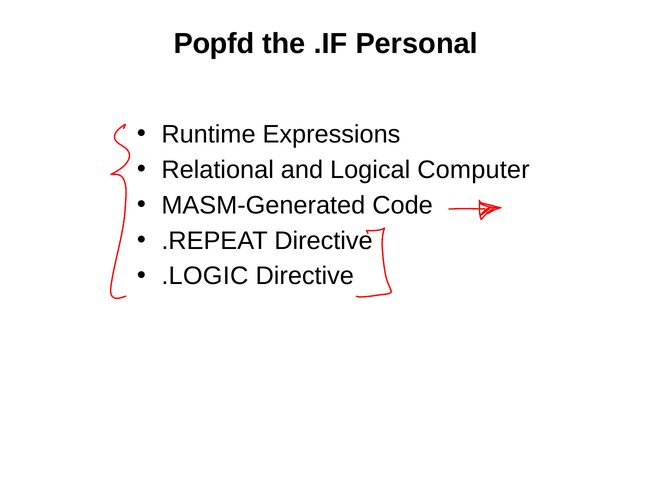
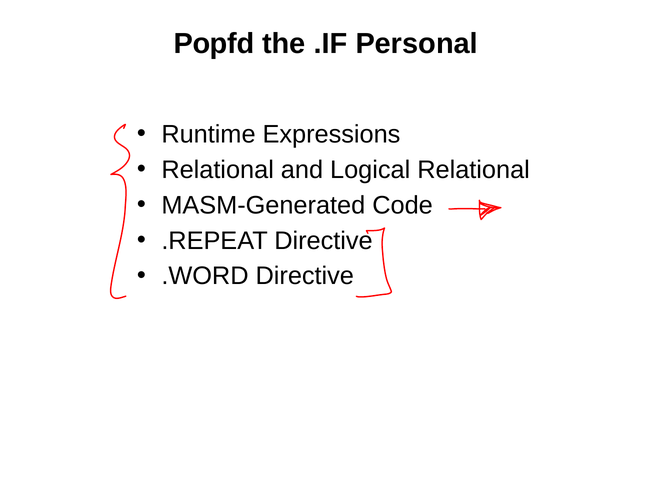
Logical Computer: Computer -> Relational
.LOGIC: .LOGIC -> .WORD
